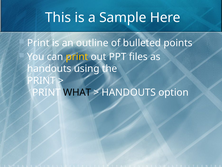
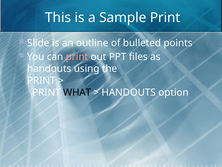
Sample Here: Here -> Print
Print at (38, 43): Print -> Slide
print at (77, 57) colour: yellow -> pink
